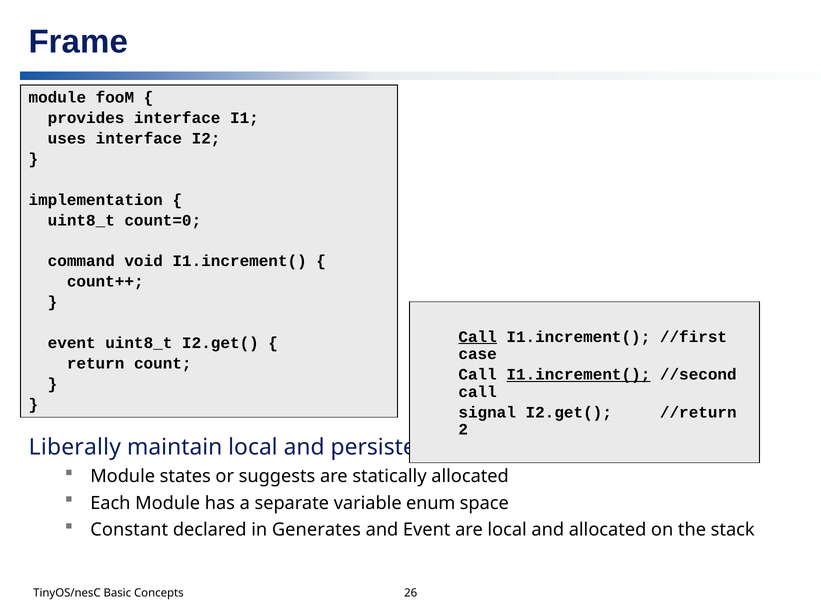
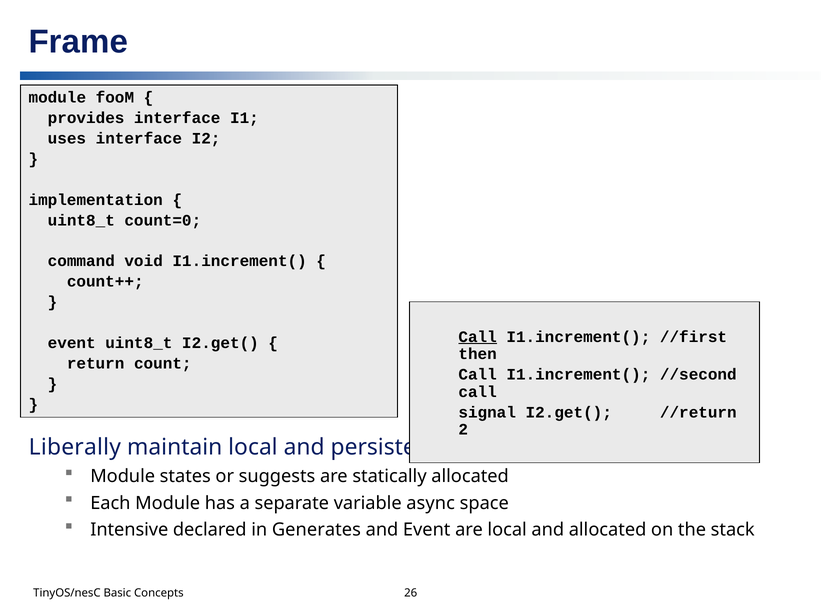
case: case -> then
I1.increment( at (578, 374) underline: present -> none
enum: enum -> async
Constant: Constant -> Intensive
